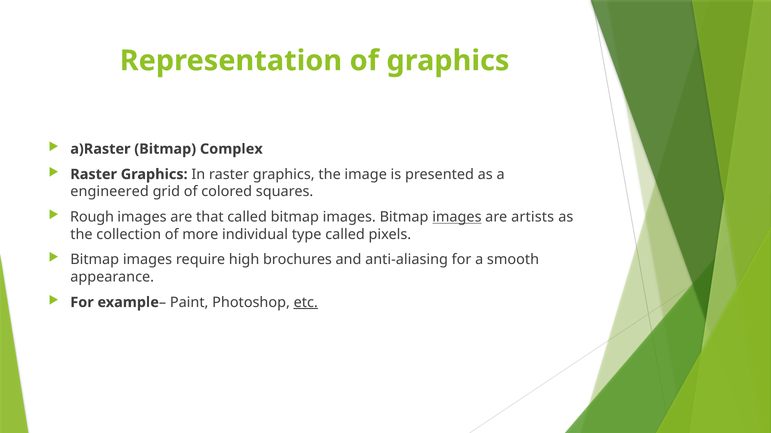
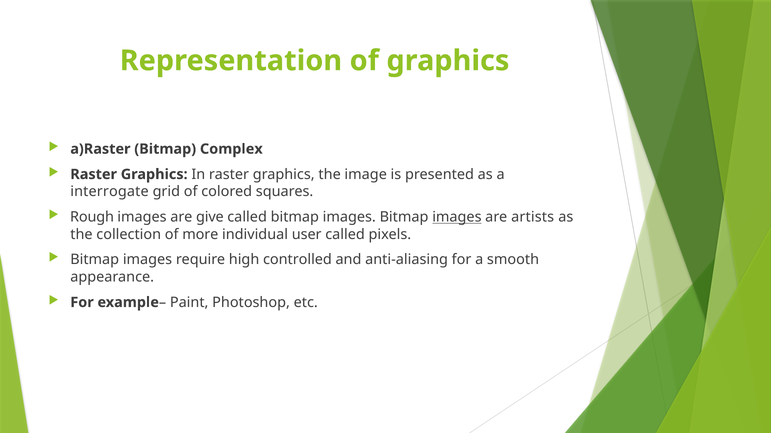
engineered: engineered -> interrogate
that: that -> give
type: type -> user
brochures: brochures -> controlled
etc underline: present -> none
